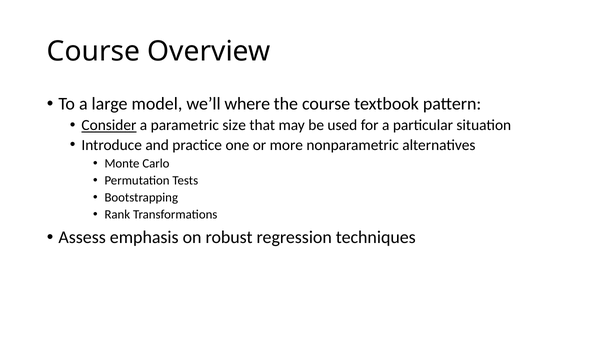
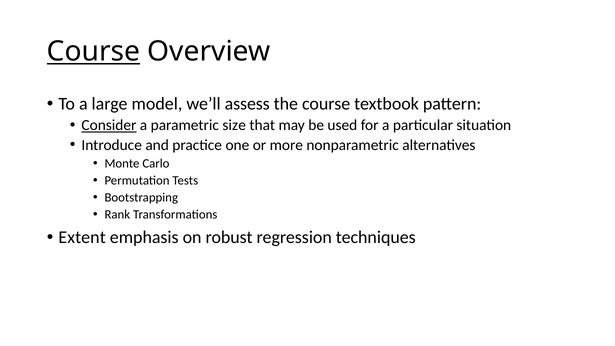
Course at (94, 52) underline: none -> present
where: where -> assess
Assess: Assess -> Extent
